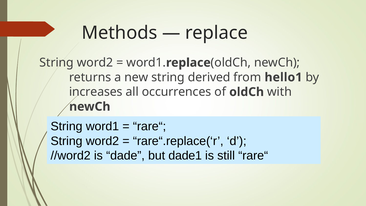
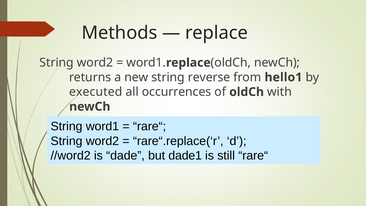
derived: derived -> reverse
increases: increases -> executed
